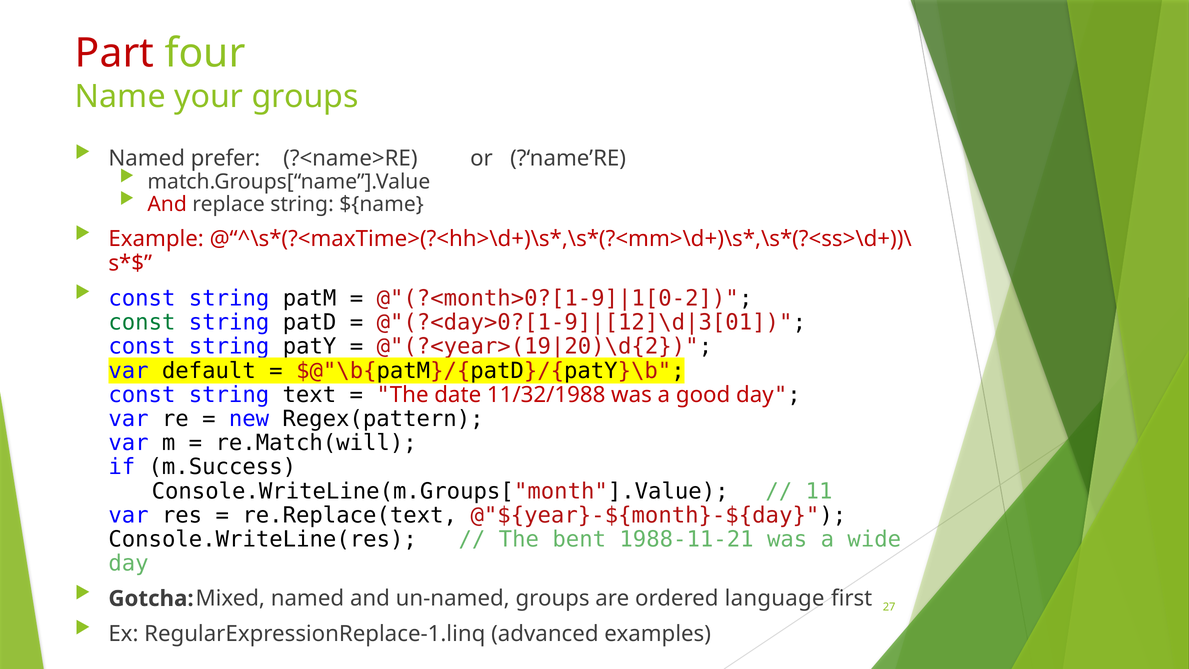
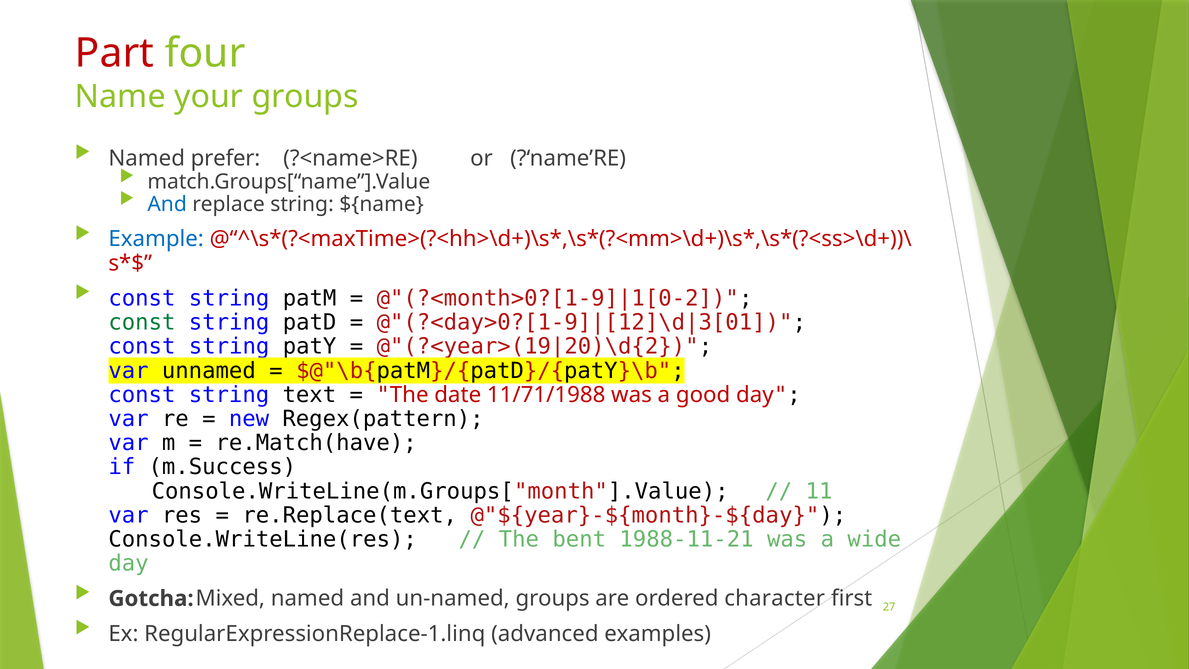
And at (167, 204) colour: red -> blue
Example colour: red -> blue
default: default -> unnamed
11/32/1988: 11/32/1988 -> 11/71/1988
re.Match(will: re.Match(will -> re.Match(have
language: language -> character
